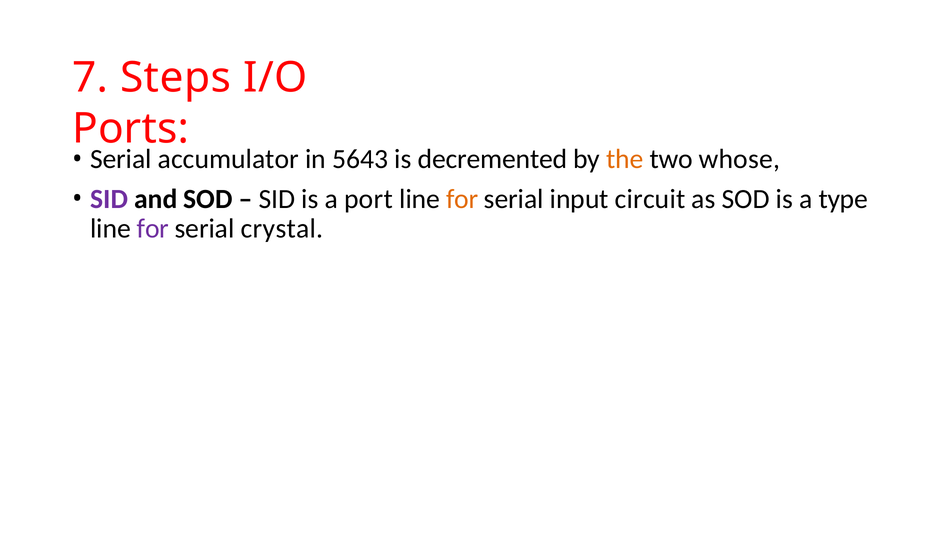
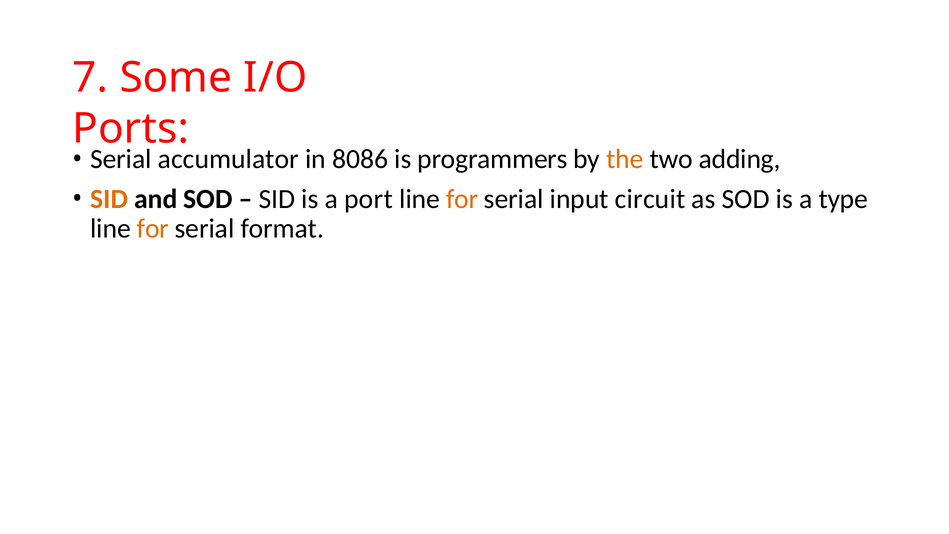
Steps: Steps -> Some
5643: 5643 -> 8086
decremented: decremented -> programmers
whose: whose -> adding
SID at (109, 199) colour: purple -> orange
for at (153, 229) colour: purple -> orange
crystal: crystal -> format
